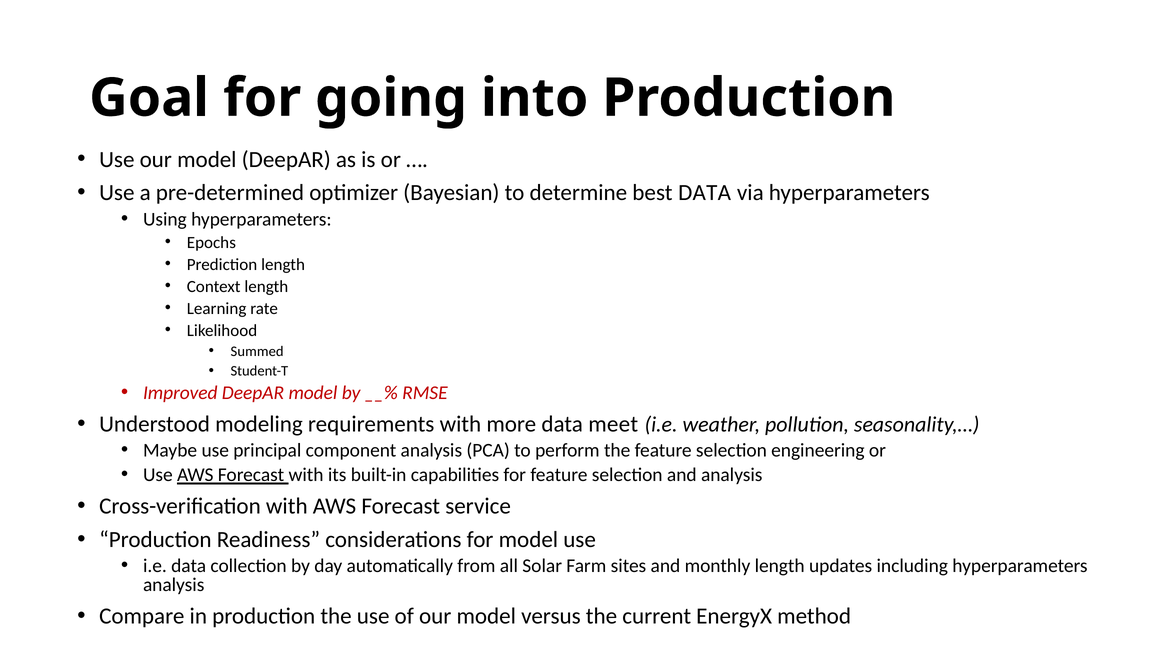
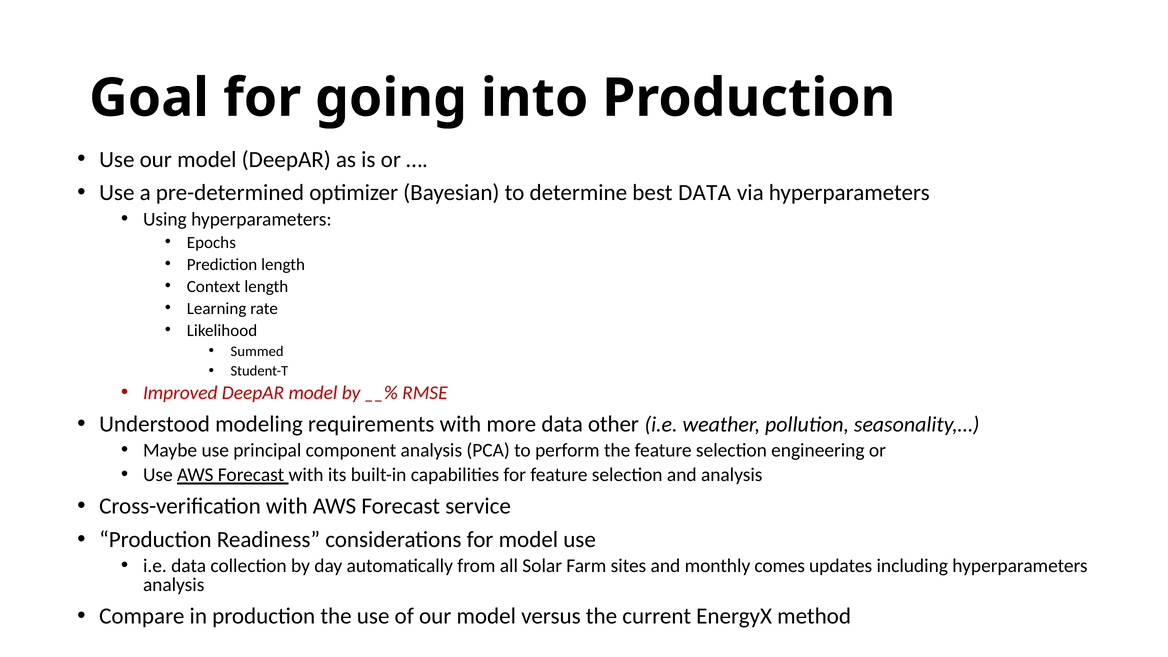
meet: meet -> other
monthly length: length -> comes
